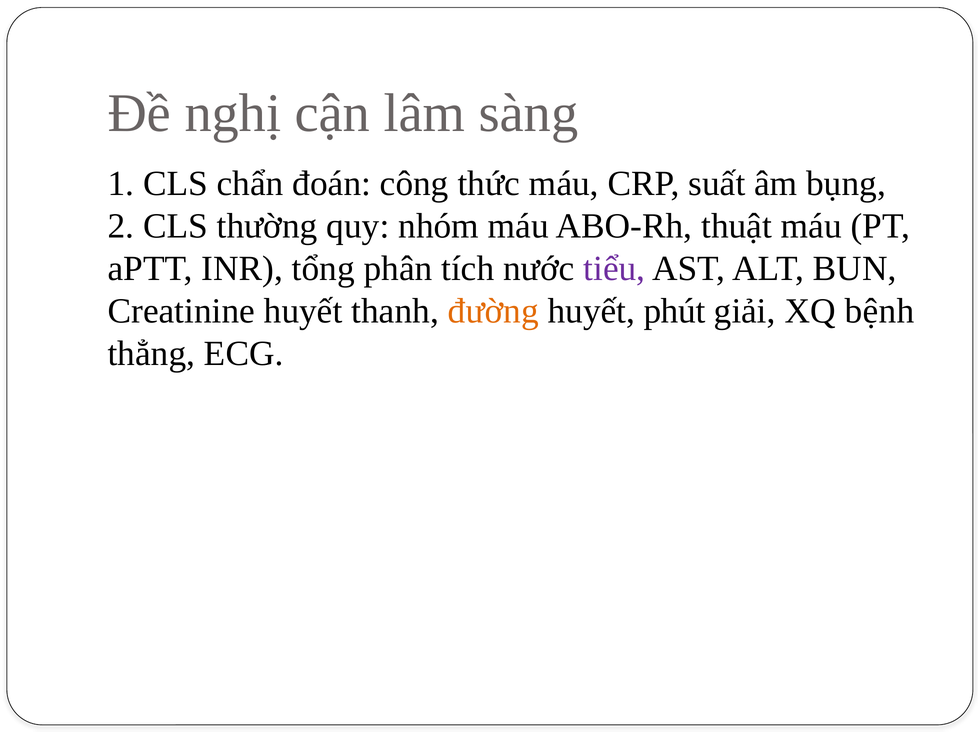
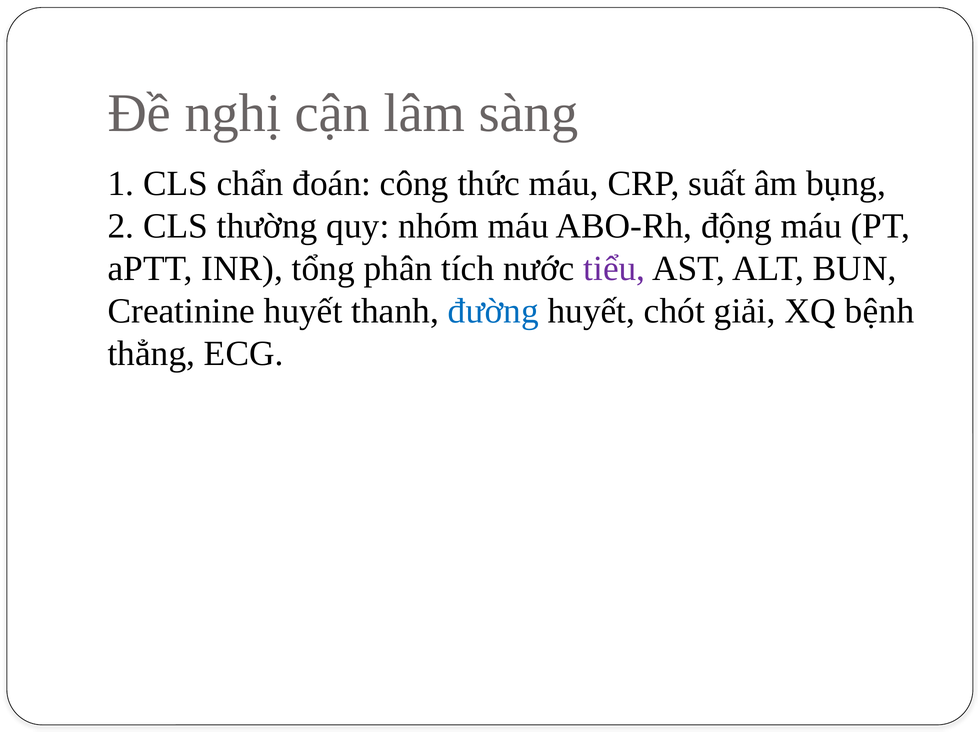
thuật: thuật -> động
đường colour: orange -> blue
phút: phút -> chót
